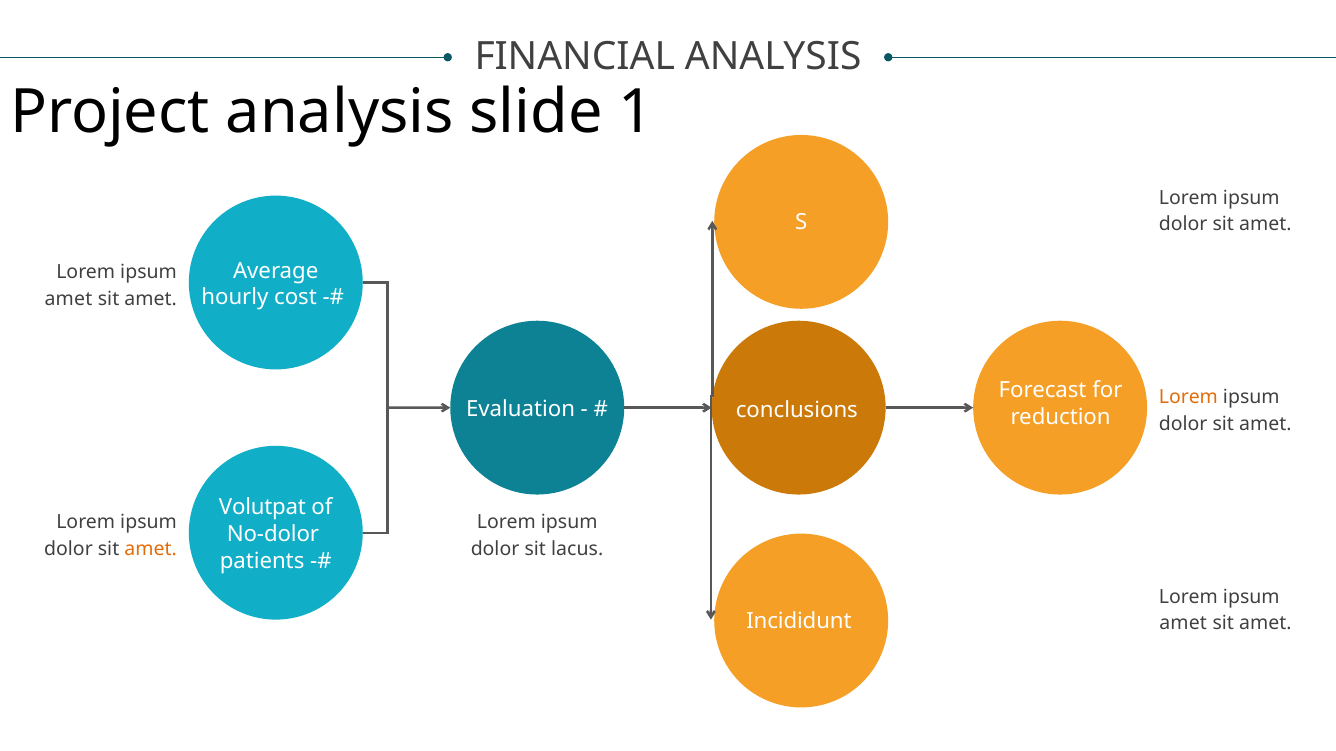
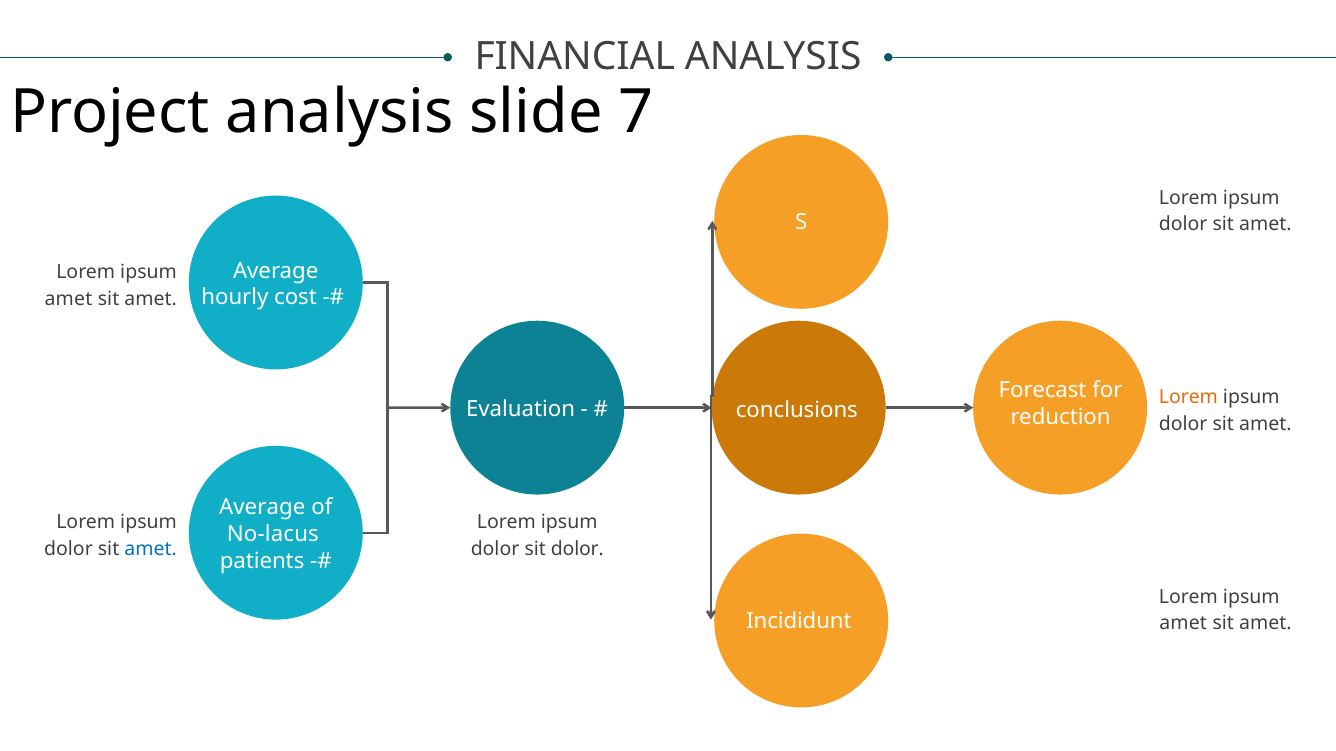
1: 1 -> 7
Volutpat at (262, 508): Volutpat -> Average
No-dolor: No-dolor -> No-lacus
amet at (151, 549) colour: orange -> blue
sit lacus: lacus -> dolor
